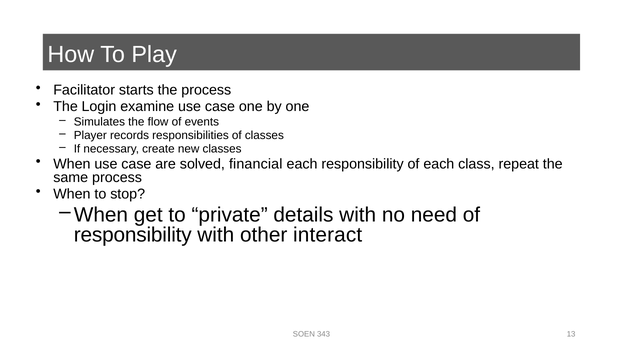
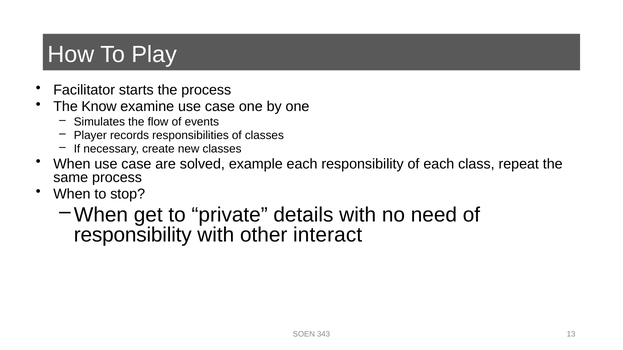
Login: Login -> Know
financial: financial -> example
